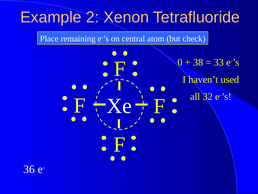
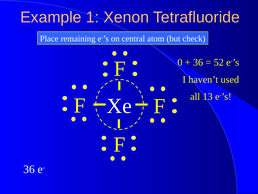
2: 2 -> 1
38 at (198, 62): 38 -> 36
33: 33 -> 52
32: 32 -> 13
